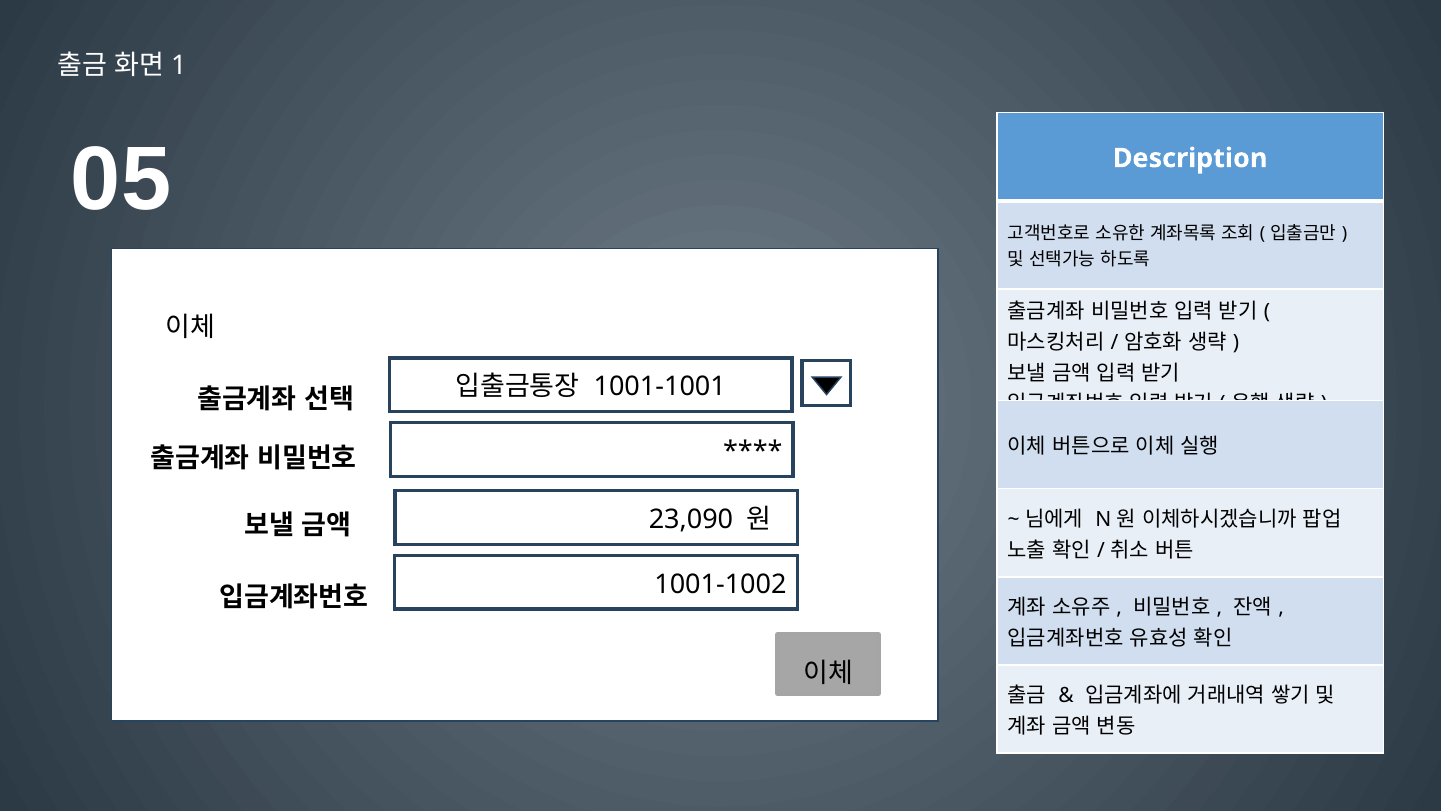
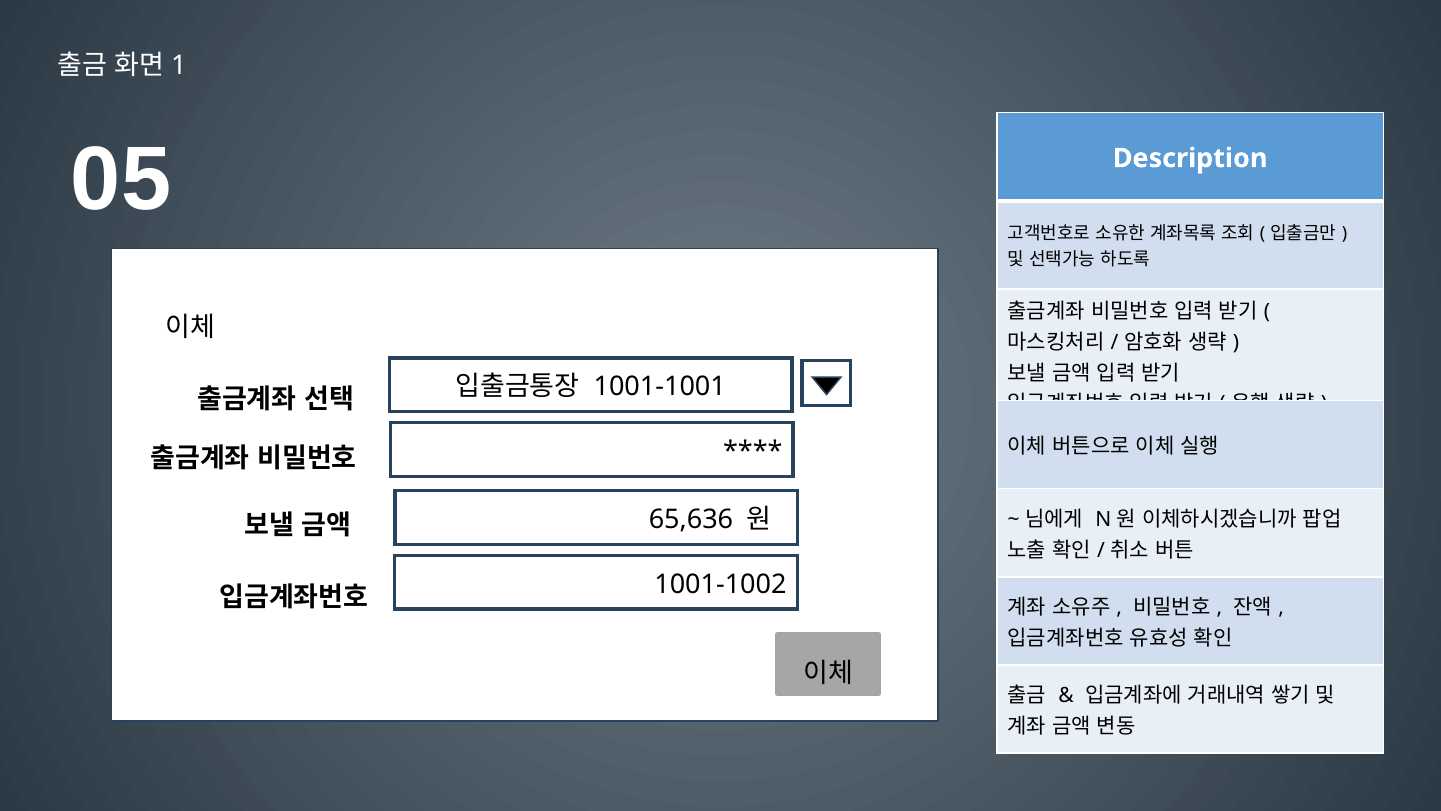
23,090: 23,090 -> 65,636
